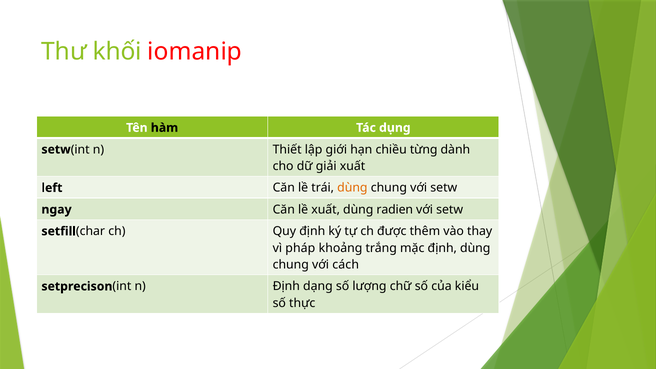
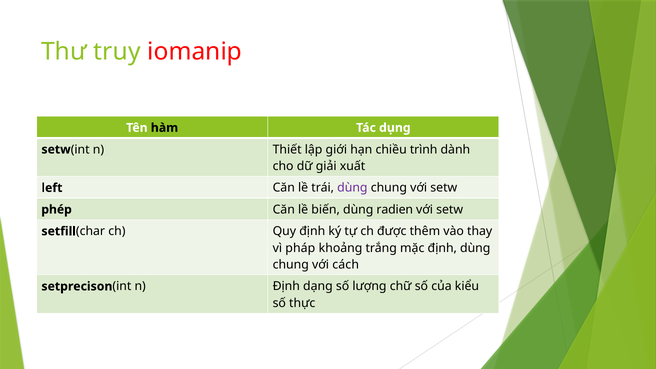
khối: khối -> truy
từng: từng -> trình
dùng at (352, 188) colour: orange -> purple
ngay: ngay -> phép
lề xuất: xuất -> biến
